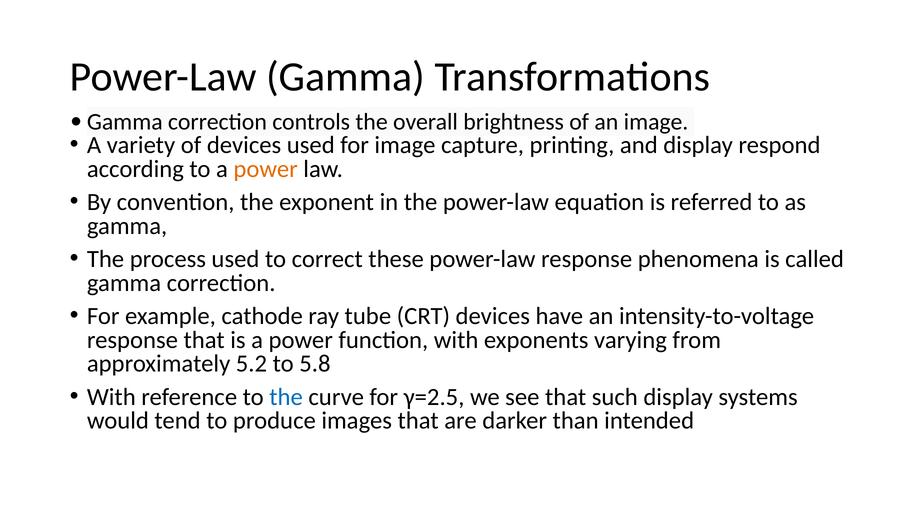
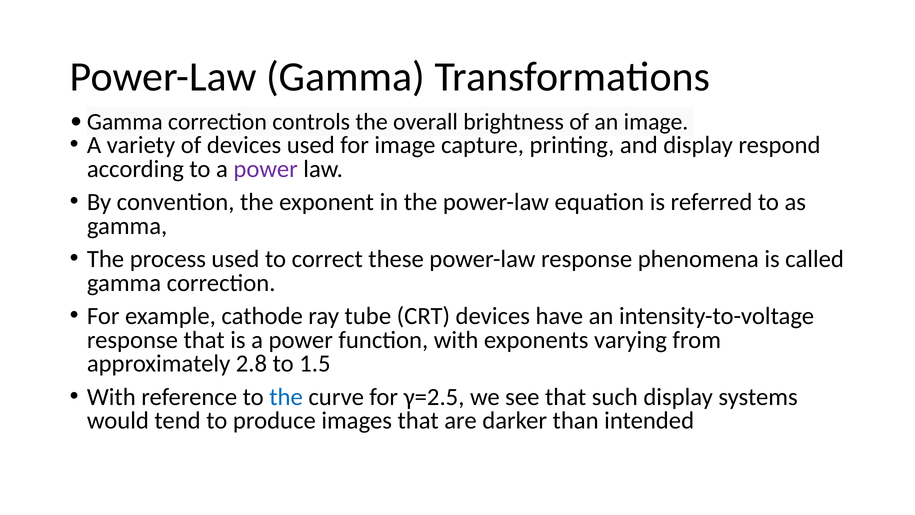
power at (266, 169) colour: orange -> purple
5.2: 5.2 -> 2.8
5.8: 5.8 -> 1.5
